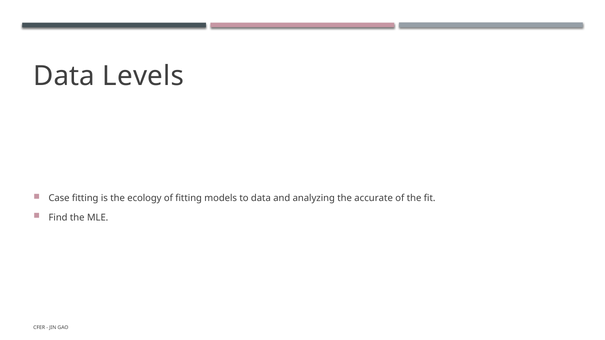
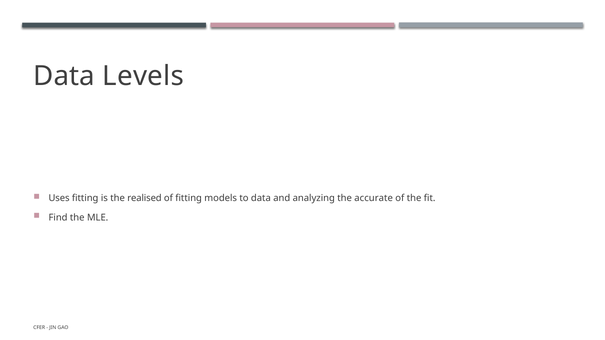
Case: Case -> Uses
ecology: ecology -> realised
